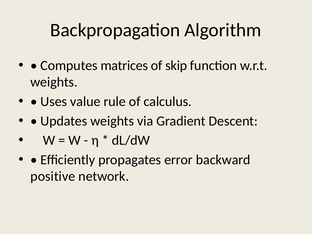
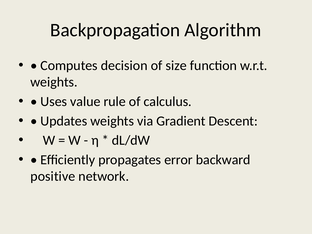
matrices: matrices -> decision
skip: skip -> size
